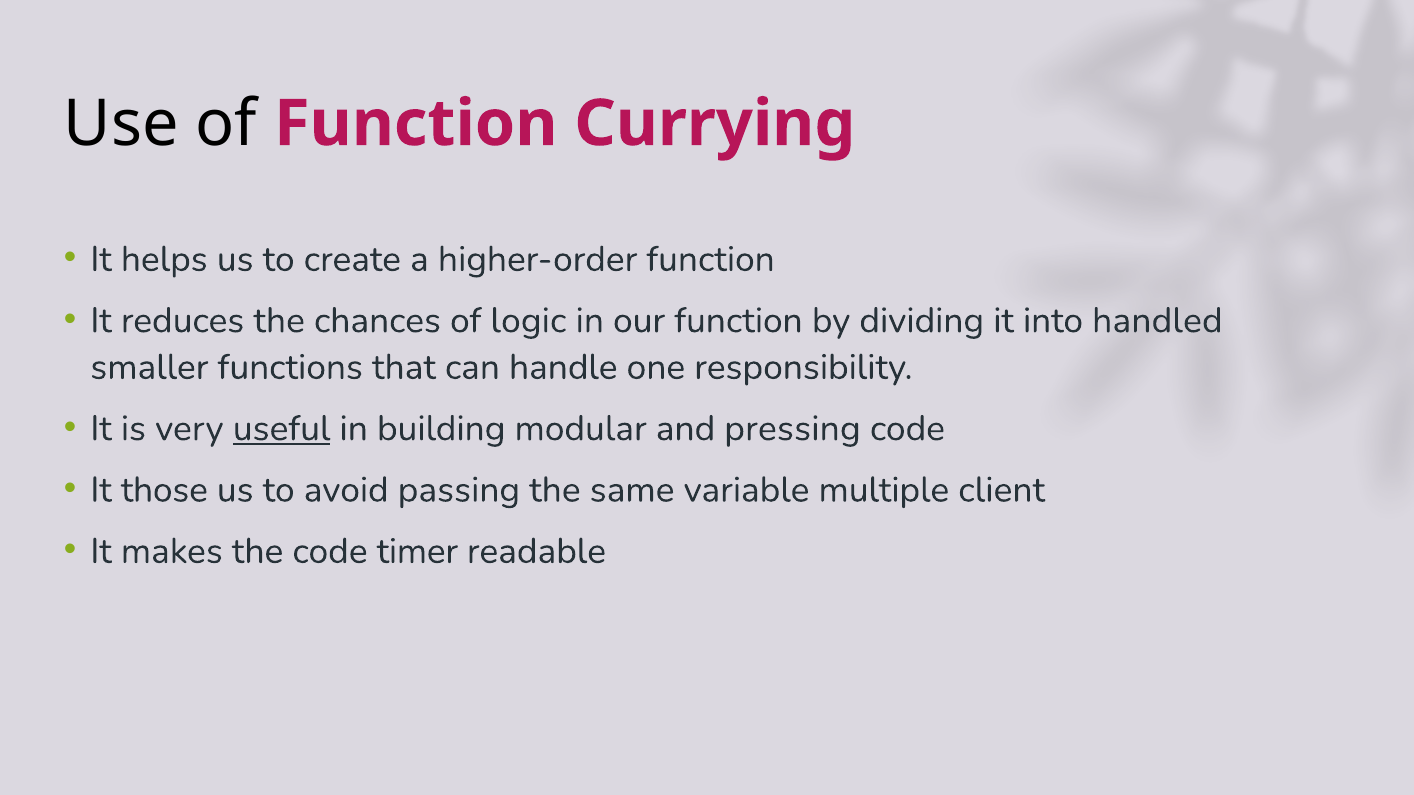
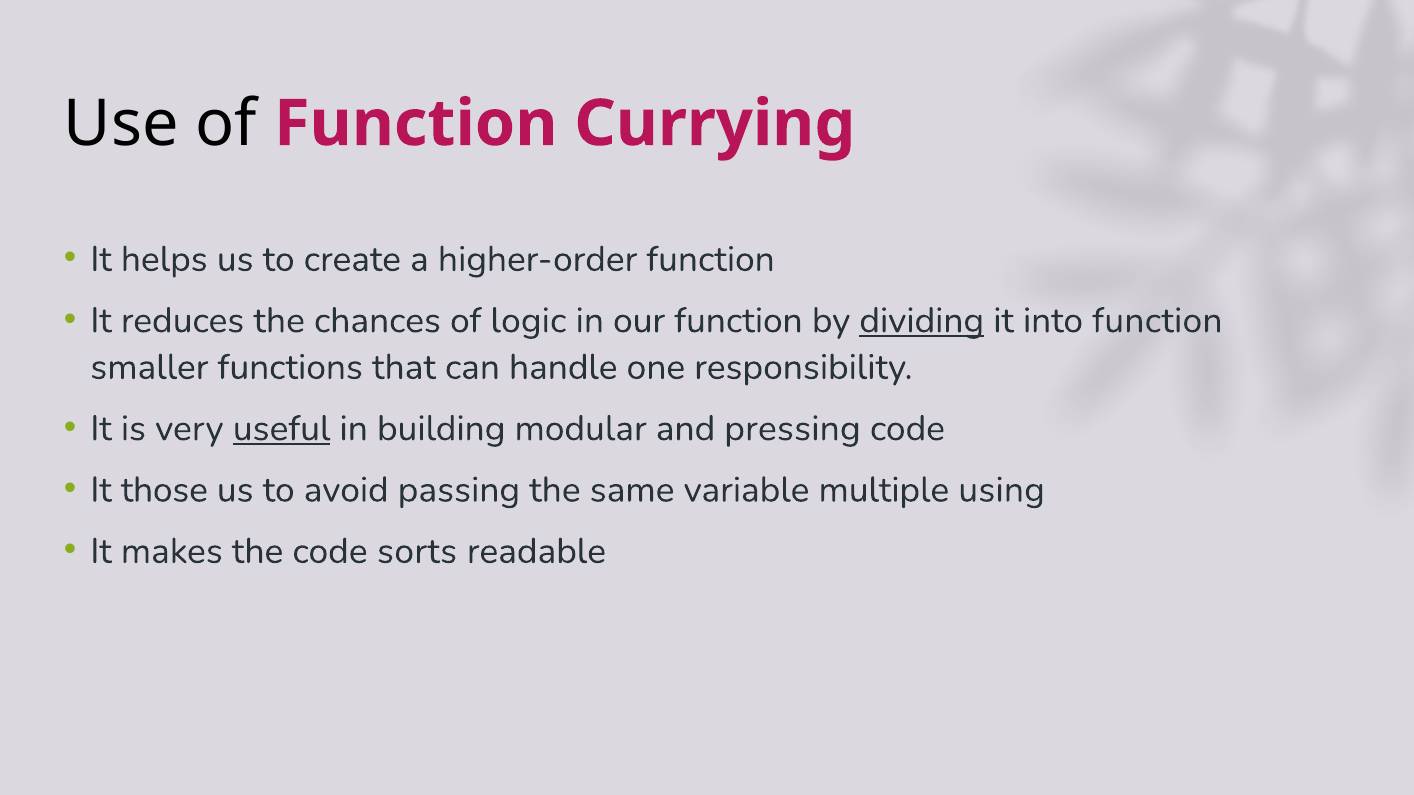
dividing underline: none -> present
into handled: handled -> function
client: client -> using
timer: timer -> sorts
